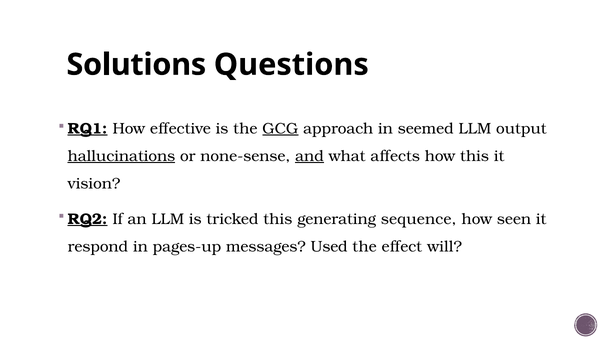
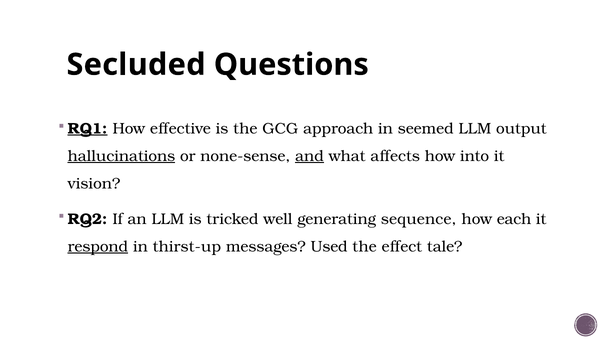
Solutions: Solutions -> Secluded
GCG underline: present -> none
how this: this -> into
RQ2 underline: present -> none
tricked this: this -> well
seen: seen -> each
respond underline: none -> present
pages-up: pages-up -> thirst-up
will: will -> tale
